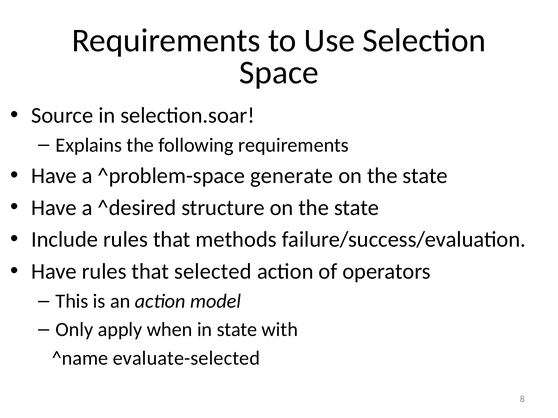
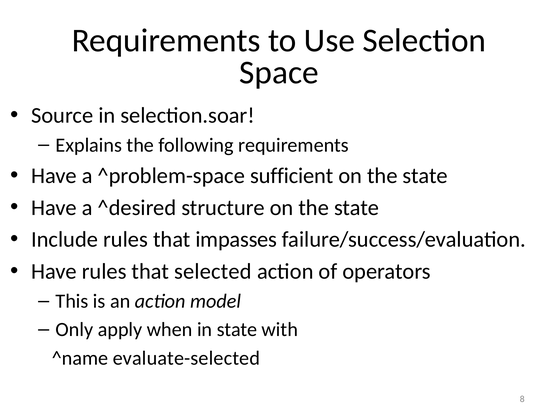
generate: generate -> sufficient
methods: methods -> impasses
